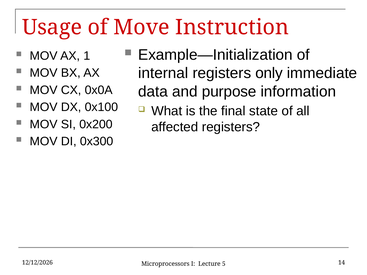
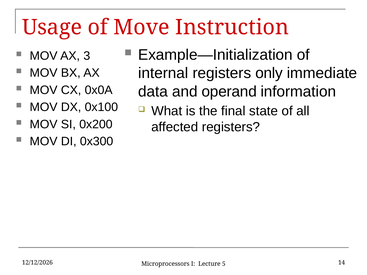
1: 1 -> 3
purpose: purpose -> operand
